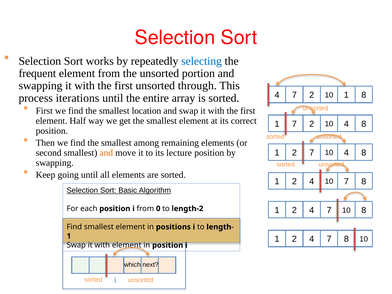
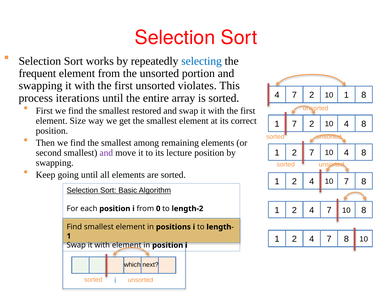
through: through -> violates
location: location -> restored
Half: Half -> Size
and at (106, 153) colour: orange -> purple
